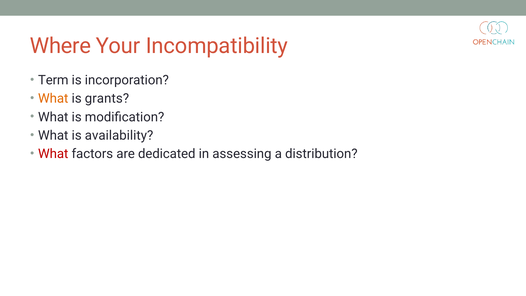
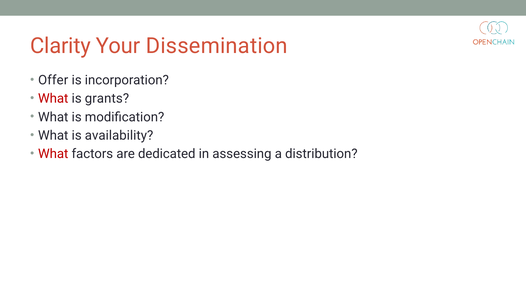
Where: Where -> Clarity
Incompatibility: Incompatibility -> Dissemination
Term: Term -> Offer
What at (53, 99) colour: orange -> red
